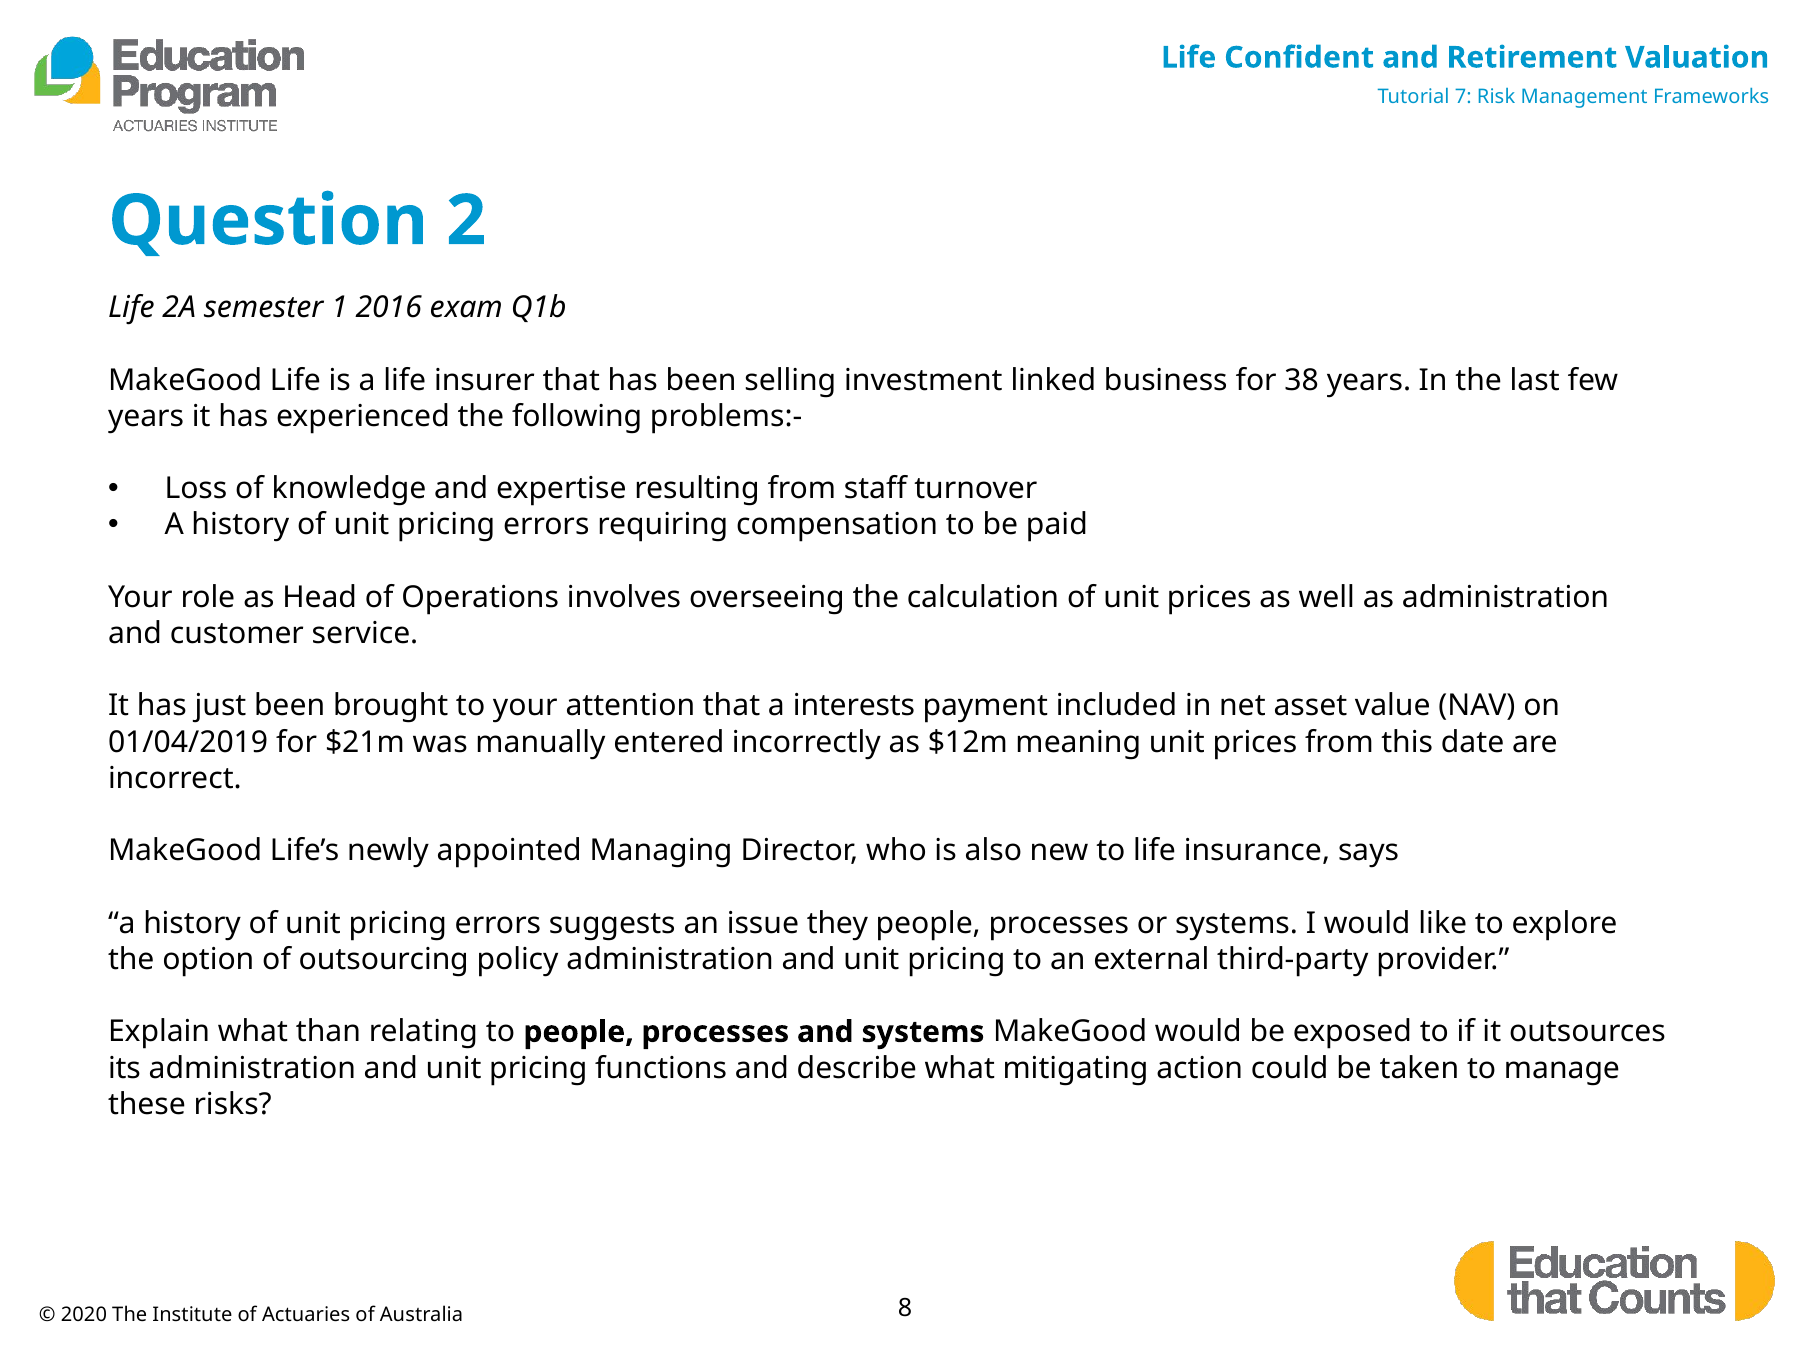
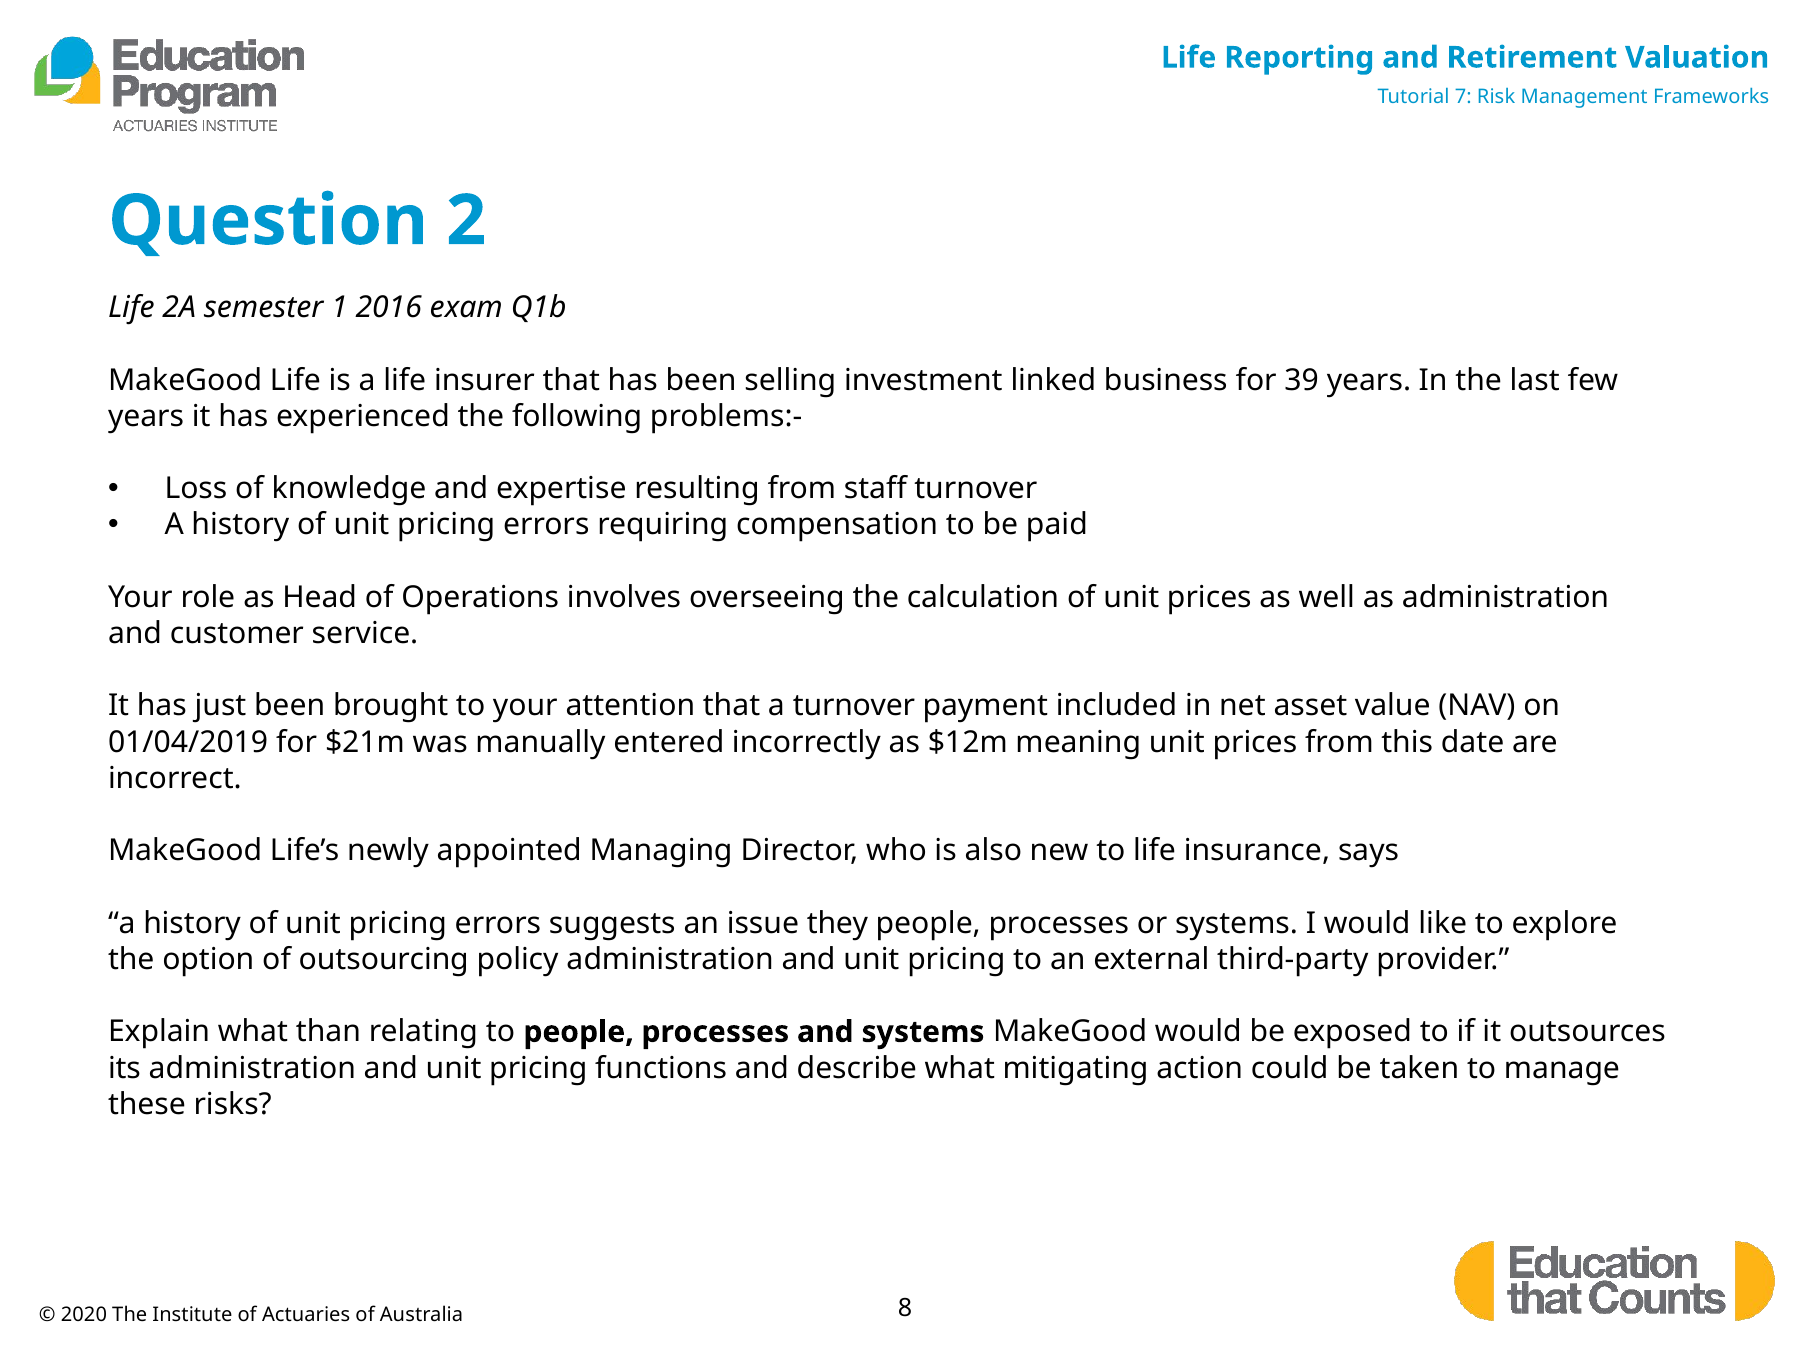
Confident: Confident -> Reporting
38: 38 -> 39
a interests: interests -> turnover
